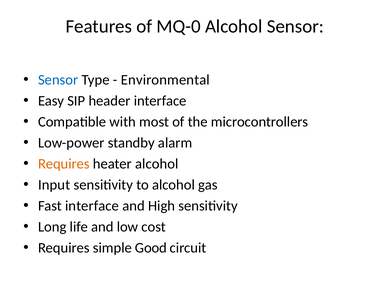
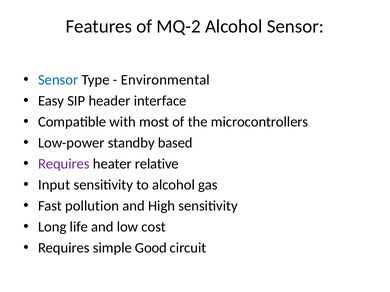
MQ-0: MQ-0 -> MQ-2
alarm: alarm -> based
Requires at (64, 164) colour: orange -> purple
heater alcohol: alcohol -> relative
Fast interface: interface -> pollution
